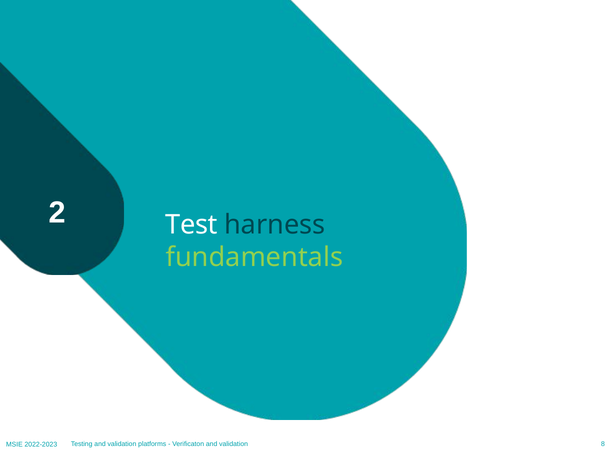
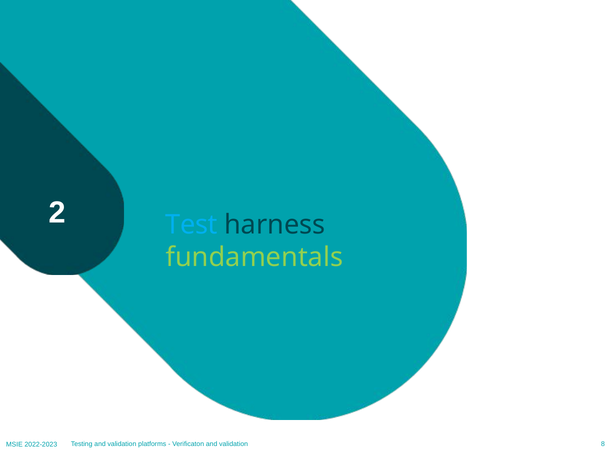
Test colour: white -> light blue
